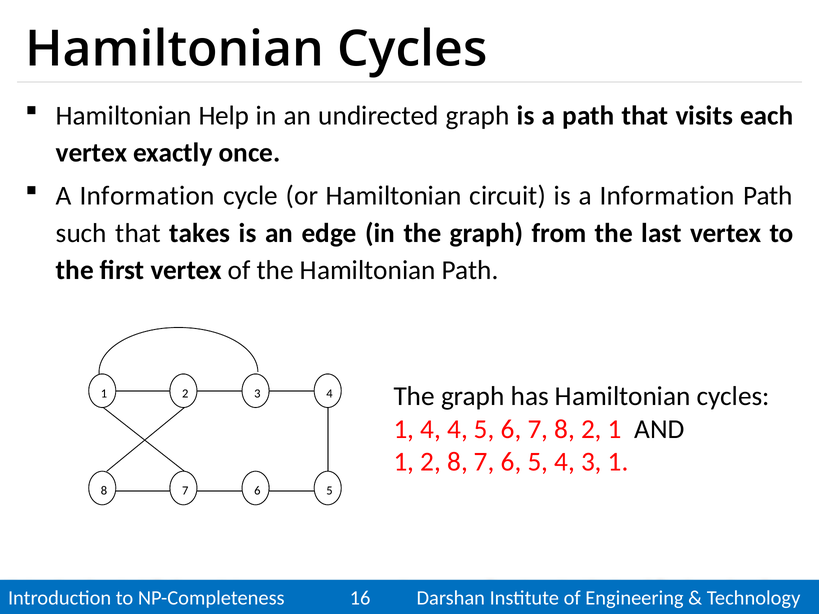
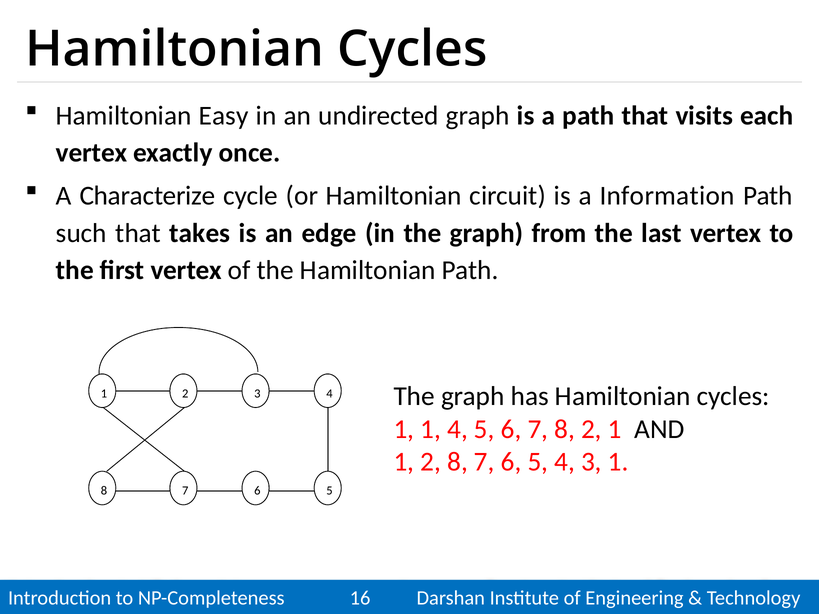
Help: Help -> Easy
Information at (147, 196): Information -> Characterize
1 4: 4 -> 1
